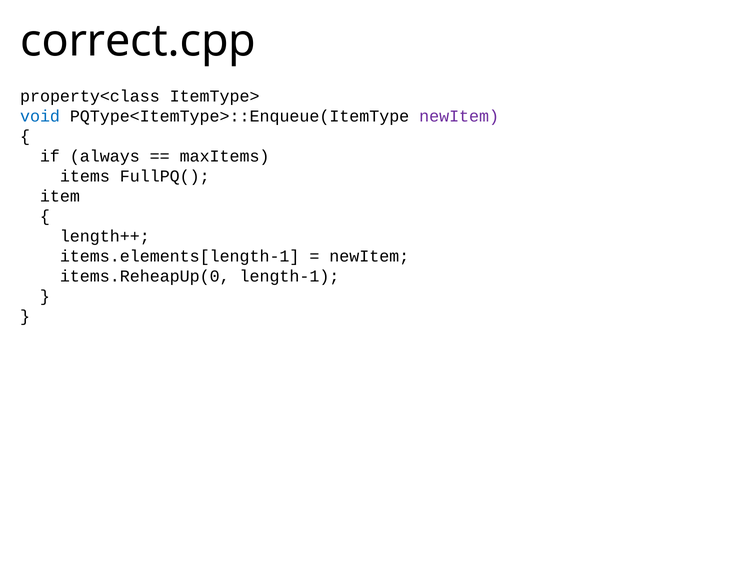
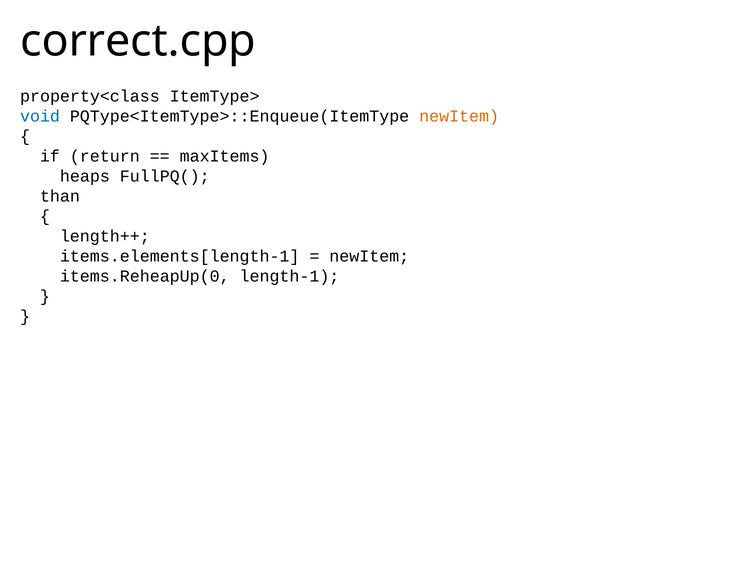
newItem at (459, 116) colour: purple -> orange
always: always -> return
items: items -> heaps
item: item -> than
